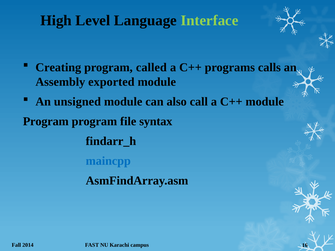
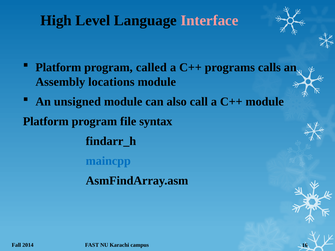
Interface colour: light green -> pink
Creating at (58, 68): Creating -> Platform
exported: exported -> locations
Program at (46, 122): Program -> Platform
